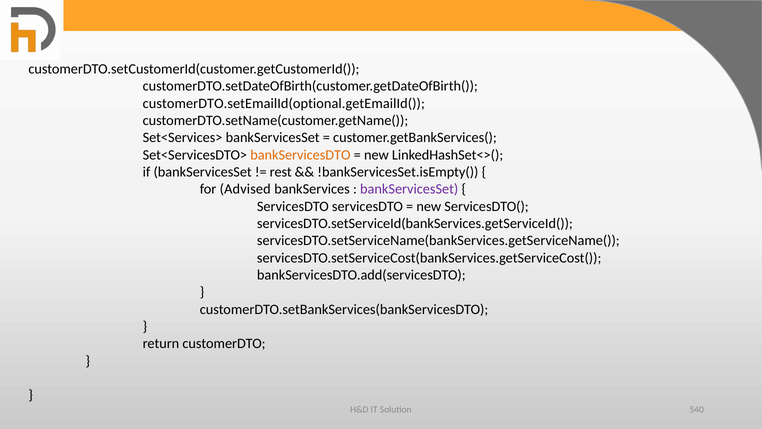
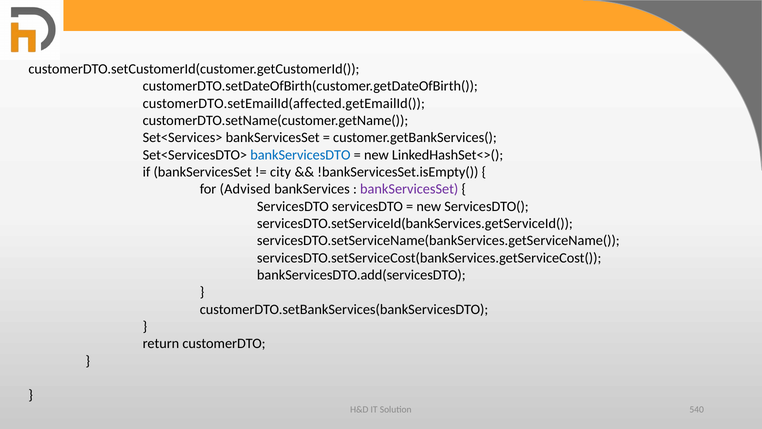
customerDTO.setEmailId(optional.getEmailId(: customerDTO.setEmailId(optional.getEmailId( -> customerDTO.setEmailId(affected.getEmailId(
bankServicesDTO colour: orange -> blue
rest: rest -> city
